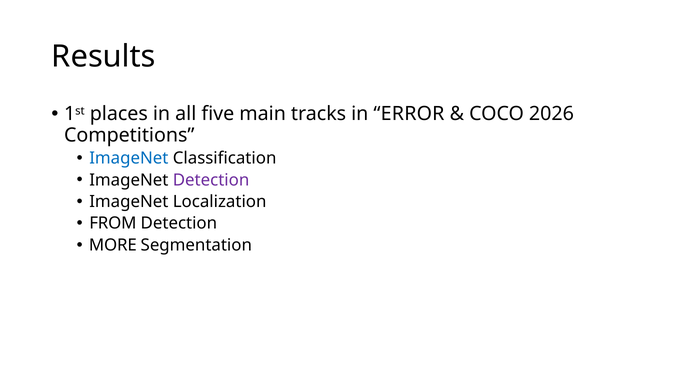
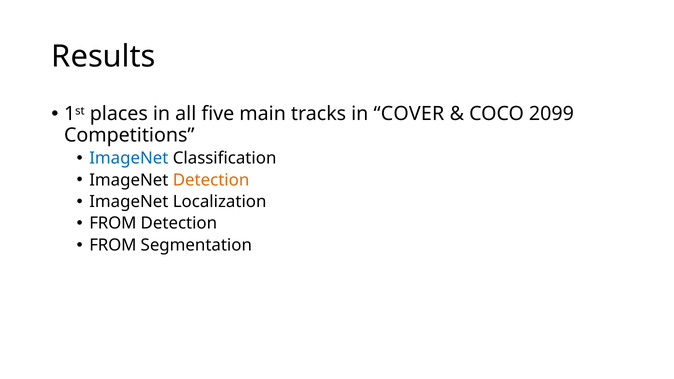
ERROR: ERROR -> COVER
2026: 2026 -> 2099
Detection at (211, 180) colour: purple -> orange
MORE at (113, 245): MORE -> FROM
